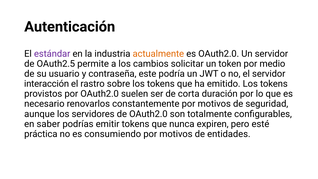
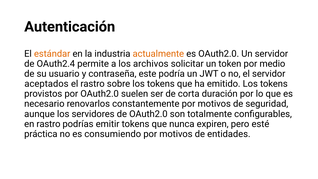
estándar colour: purple -> orange
OAuth2.5: OAuth2.5 -> OAuth2.4
cambios: cambios -> archivos
interacción: interacción -> aceptados
en saber: saber -> rastro
